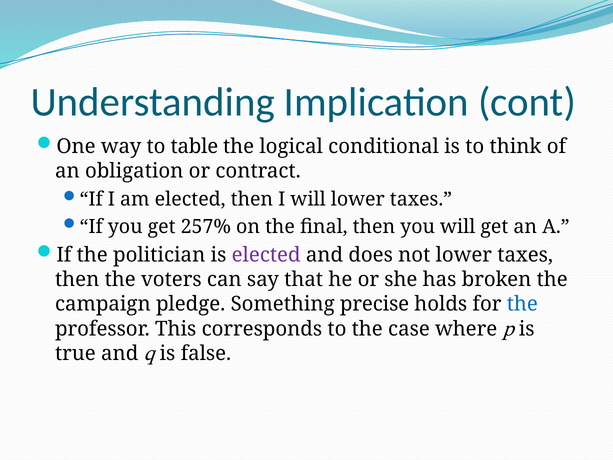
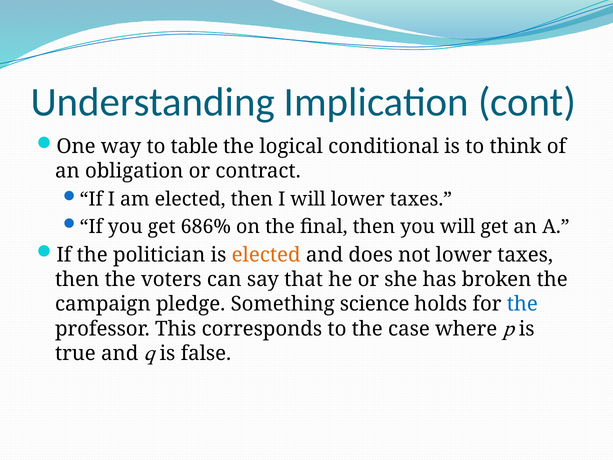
257%: 257% -> 686%
elected at (266, 255) colour: purple -> orange
precise: precise -> science
